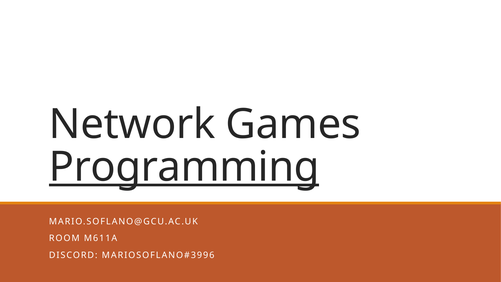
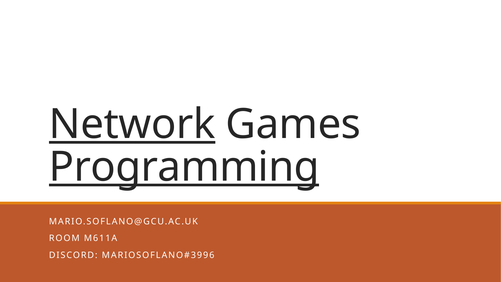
Network underline: none -> present
